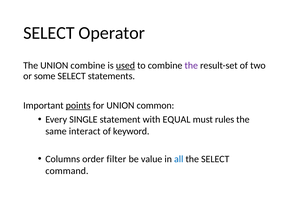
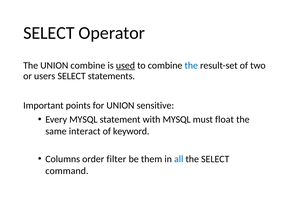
the at (191, 66) colour: purple -> blue
some: some -> users
points underline: present -> none
common: common -> sensitive
Every SINGLE: SINGLE -> MYSQL
with EQUAL: EQUAL -> MYSQL
rules: rules -> float
value: value -> them
